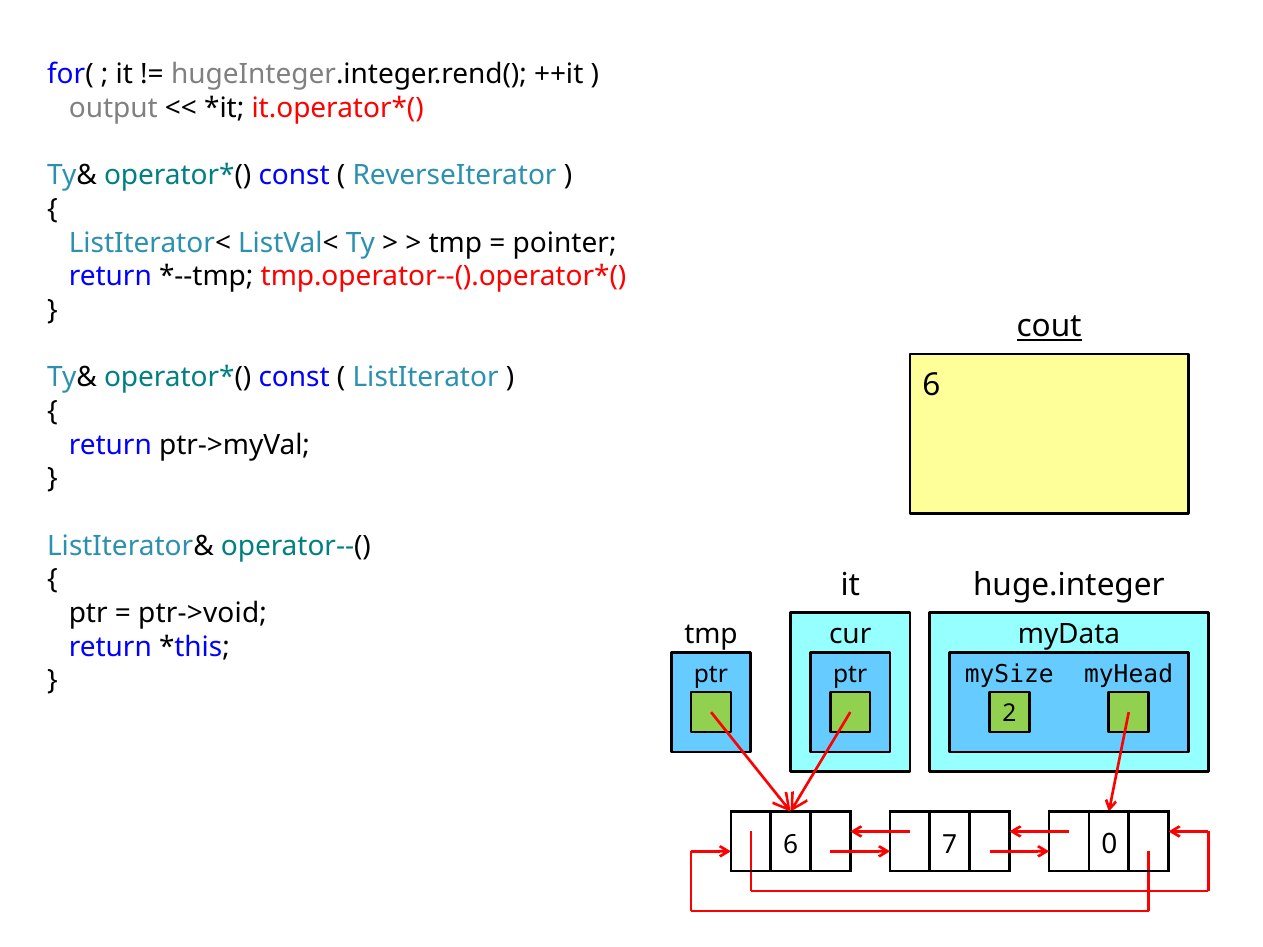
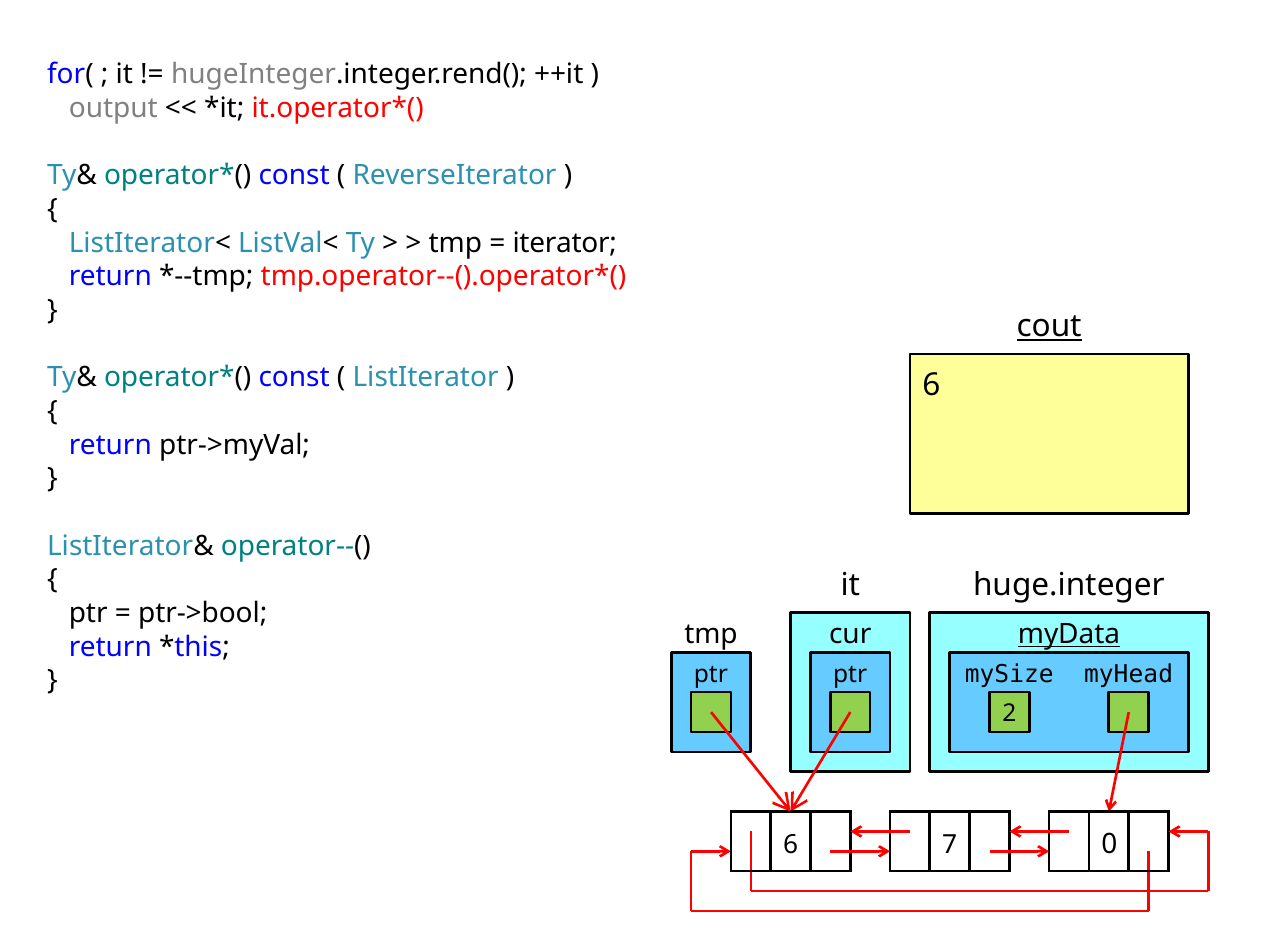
pointer: pointer -> iterator
ptr->void: ptr->void -> ptr->bool
myData underline: none -> present
